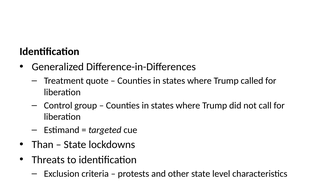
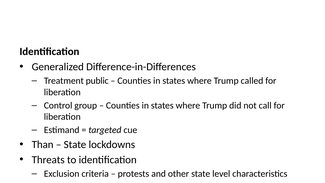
quote: quote -> public
